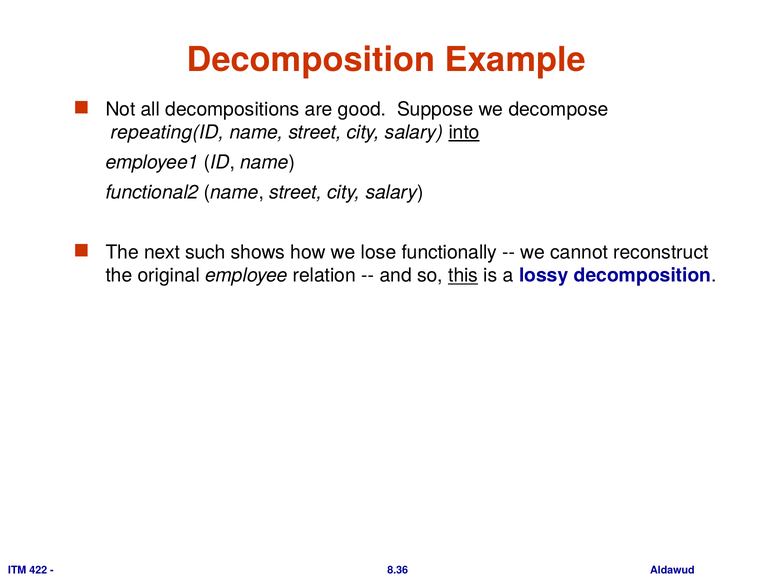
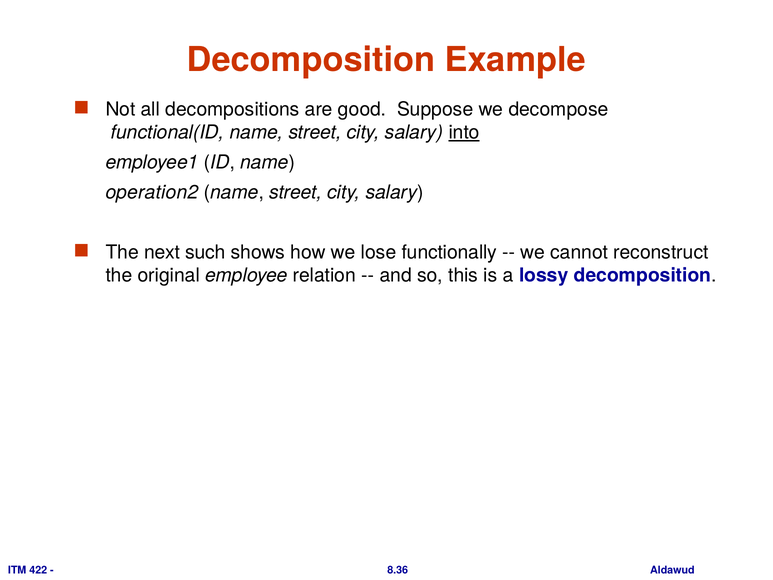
repeating(ID: repeating(ID -> functional(ID
functional2: functional2 -> operation2
this underline: present -> none
